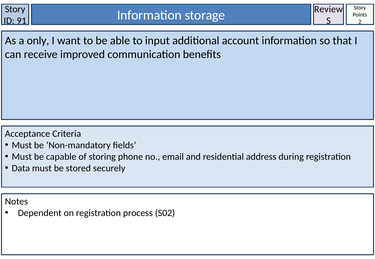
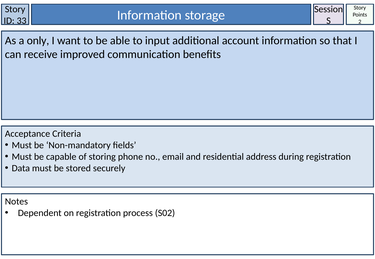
Review: Review -> Session
91: 91 -> 33
